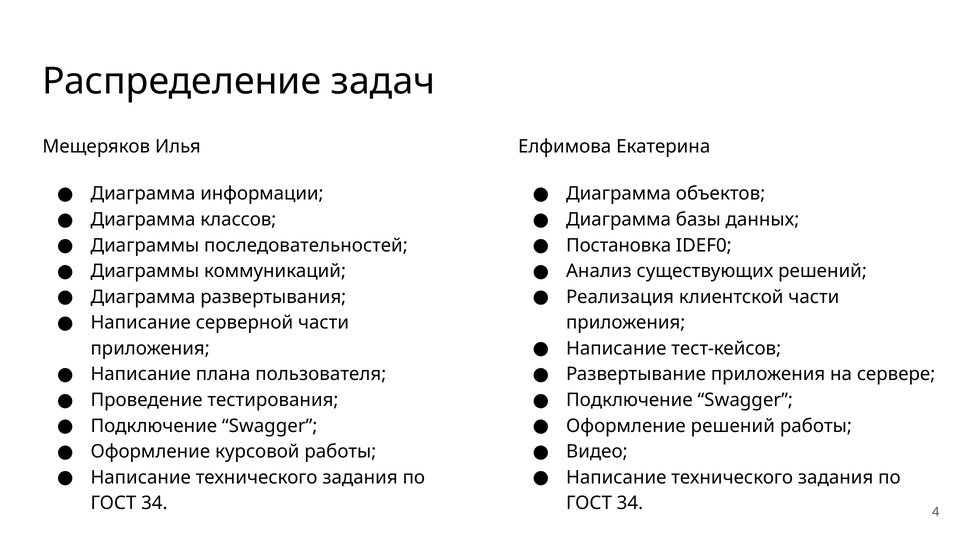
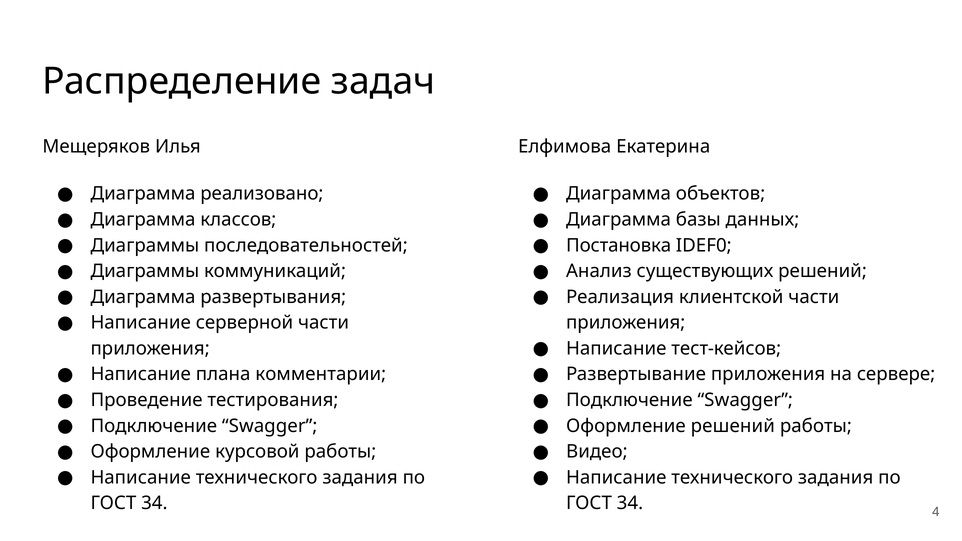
информации: информации -> реализовано
пользователя: пользователя -> комментарии
